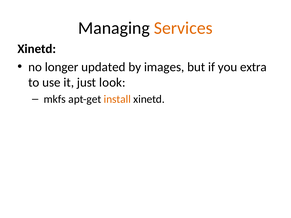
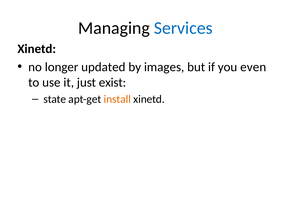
Services colour: orange -> blue
extra: extra -> even
look: look -> exist
mkfs: mkfs -> state
